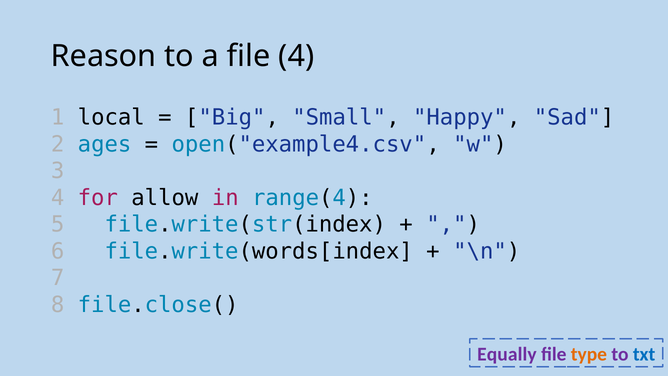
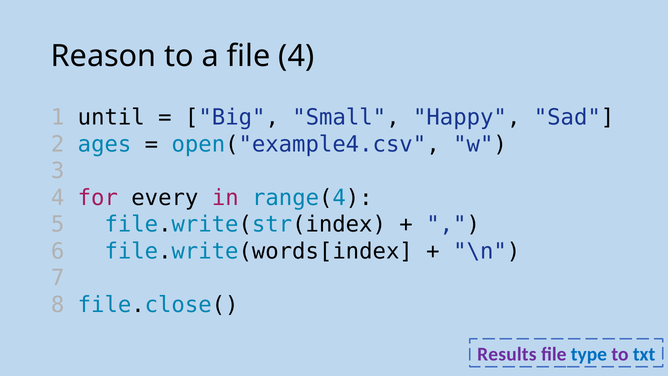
local: local -> until
allow: allow -> every
Equally: Equally -> Results
type colour: orange -> blue
